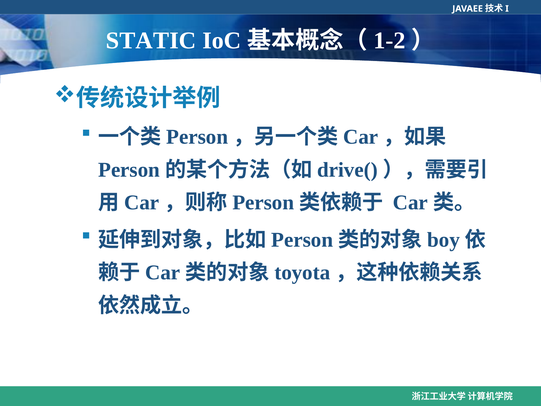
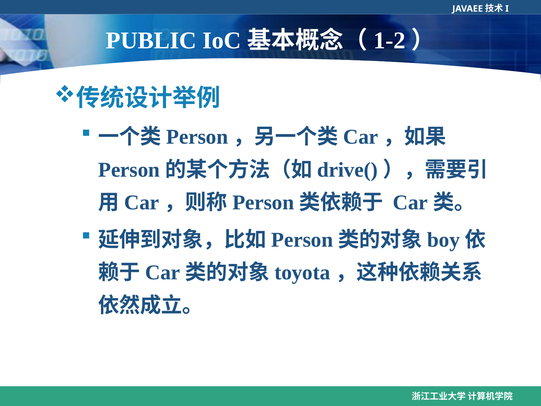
STATIC: STATIC -> PUBLIC
